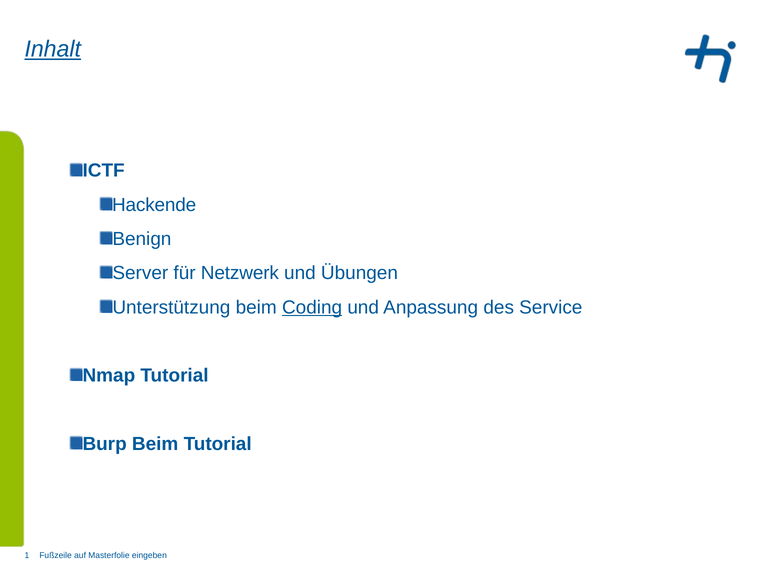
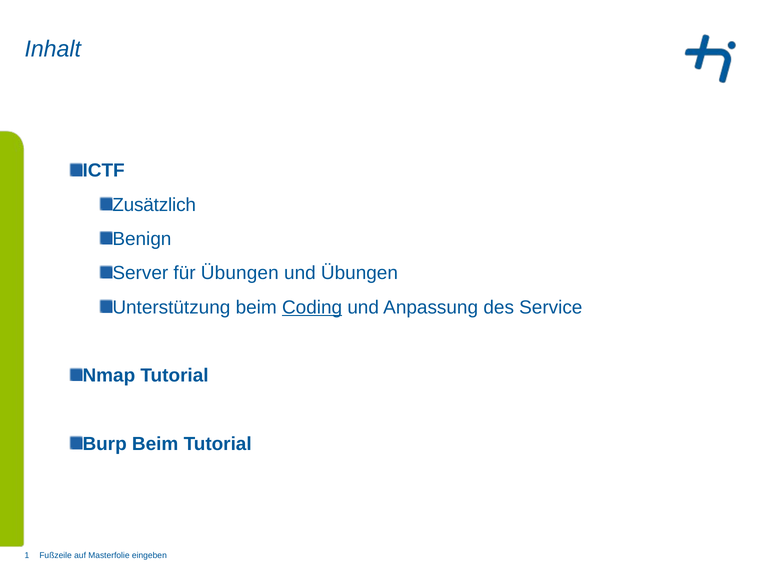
Inhalt underline: present -> none
Hackende: Hackende -> Zusätzlich
für Netzwerk: Netzwerk -> Übungen
